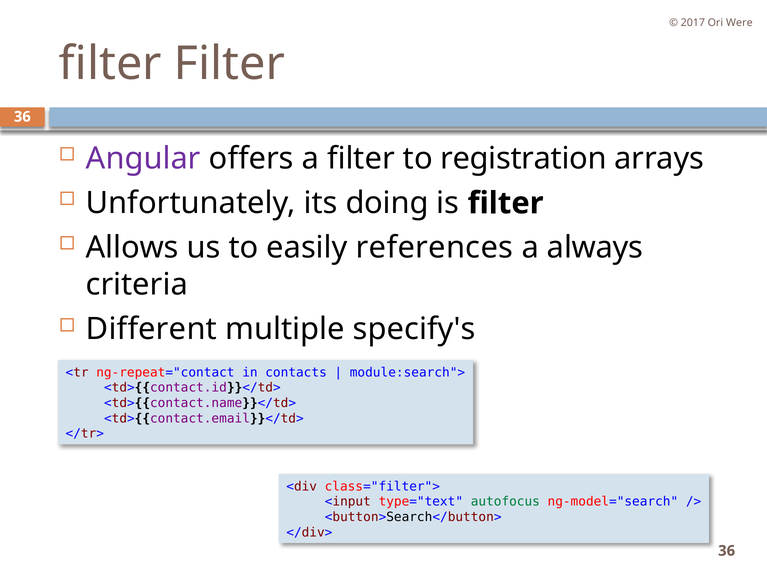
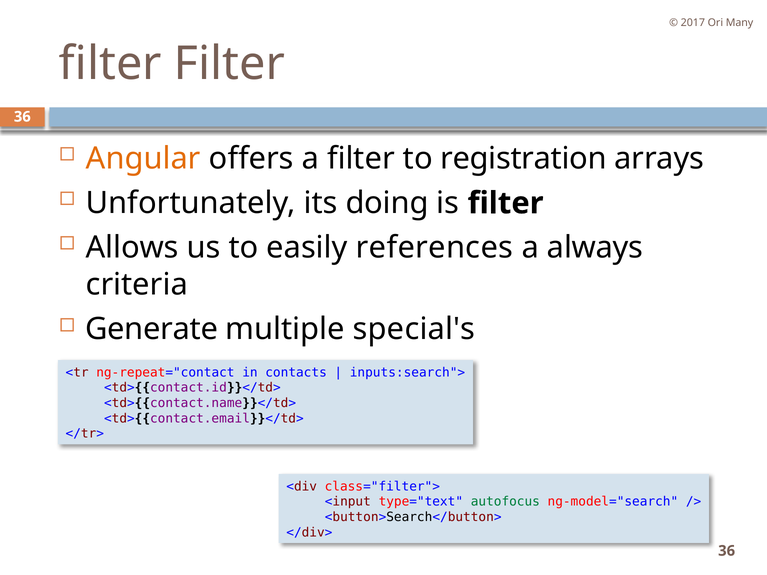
Were: Were -> Many
Angular colour: purple -> orange
Different: Different -> Generate
specify's: specify's -> special's
module:search">: module:search"> -> inputs:search">
